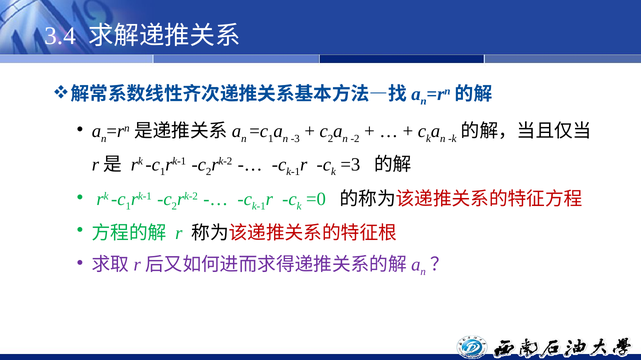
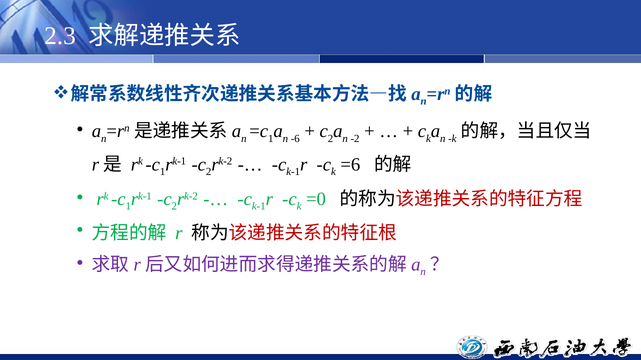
3.4: 3.4 -> 2.3
-3: -3 -> -6
=3: =3 -> =6
